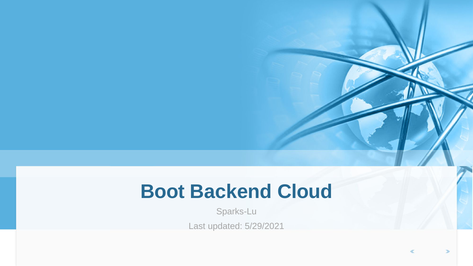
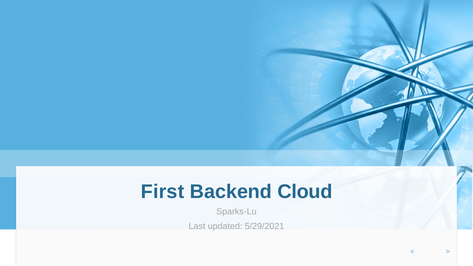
Boot: Boot -> First
